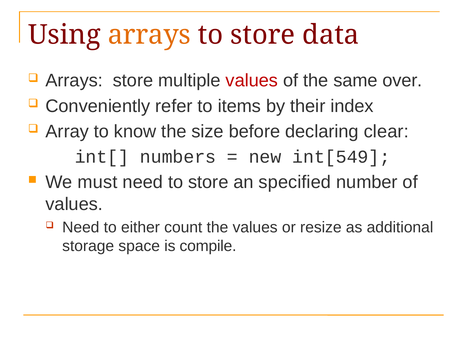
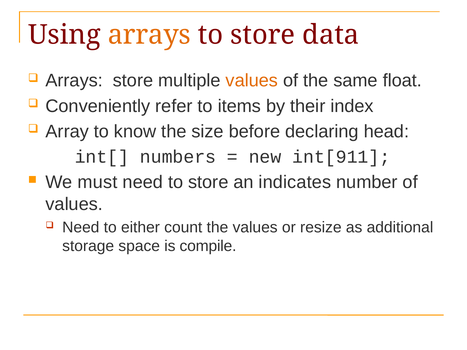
values at (252, 81) colour: red -> orange
over: over -> float
clear: clear -> head
int[549: int[549 -> int[911
specified: specified -> indicates
